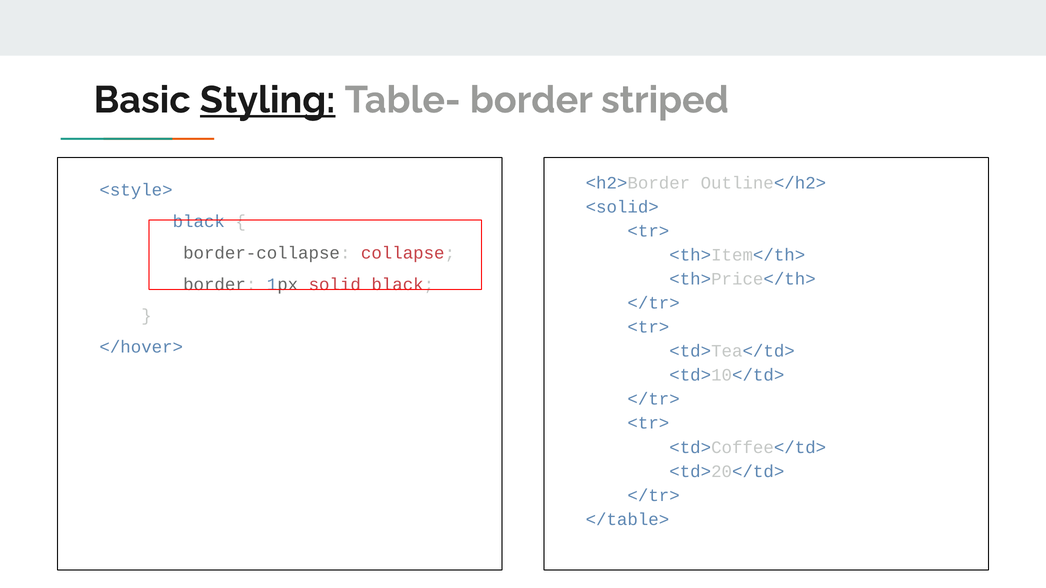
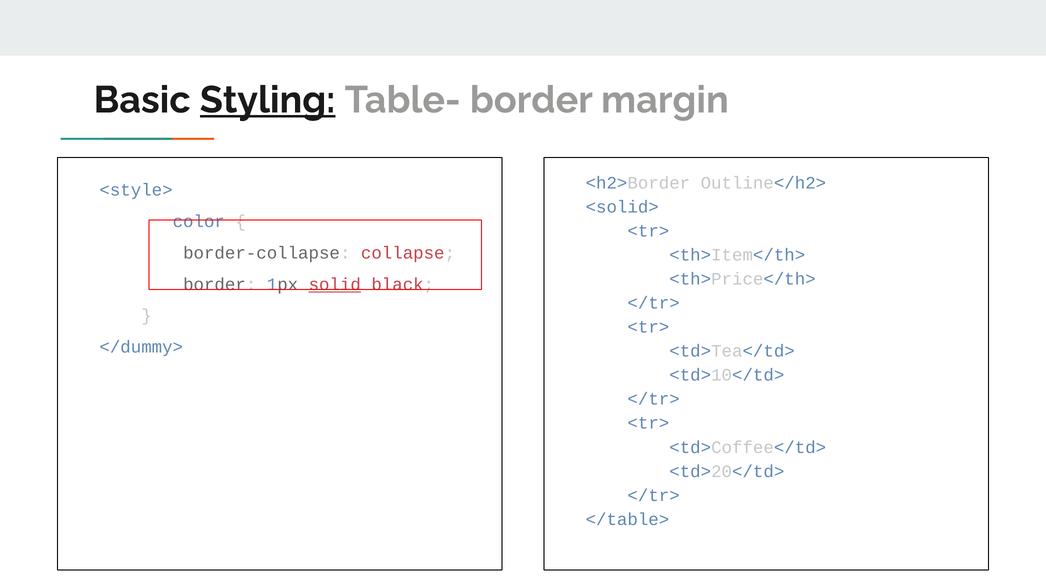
striped: striped -> margin
black at (199, 222): black -> color
solid underline: none -> present
</hover>: </hover> -> </dummy>
